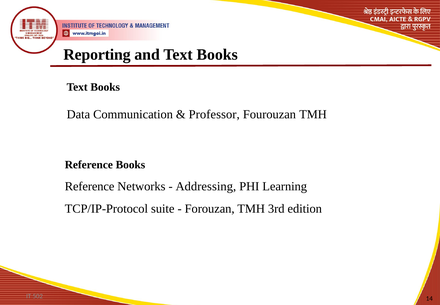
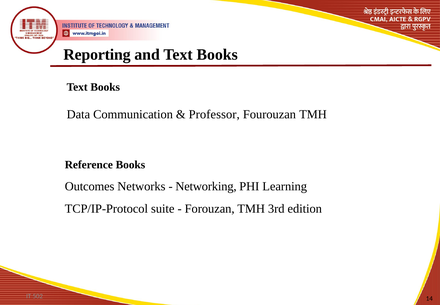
Reference at (90, 186): Reference -> Outcomes
Addressing: Addressing -> Networking
